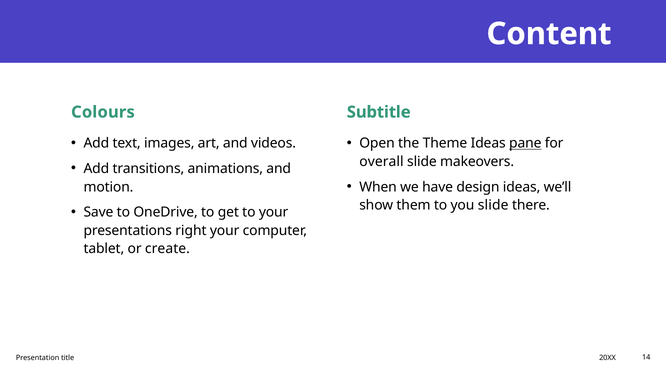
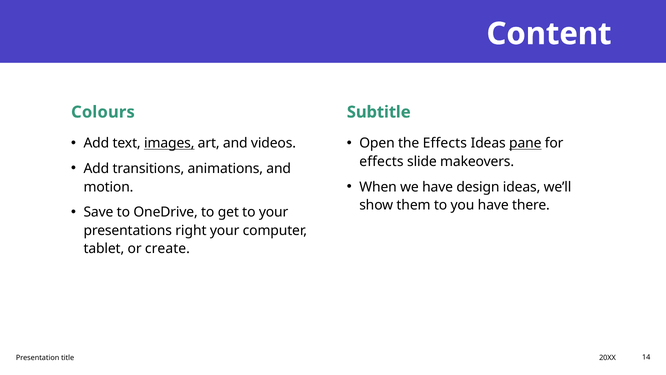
images underline: none -> present
the Theme: Theme -> Effects
overall at (381, 161): overall -> effects
you slide: slide -> have
